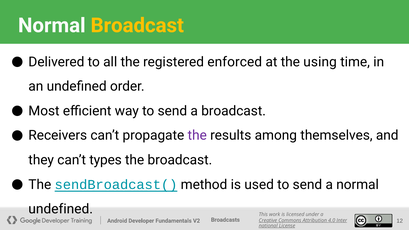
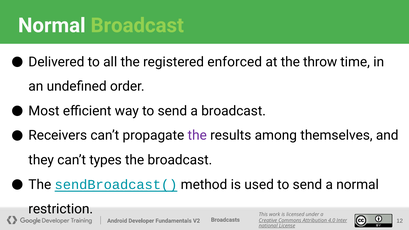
Broadcast at (137, 25) colour: yellow -> light green
using: using -> throw
undefined at (61, 209): undefined -> restriction
